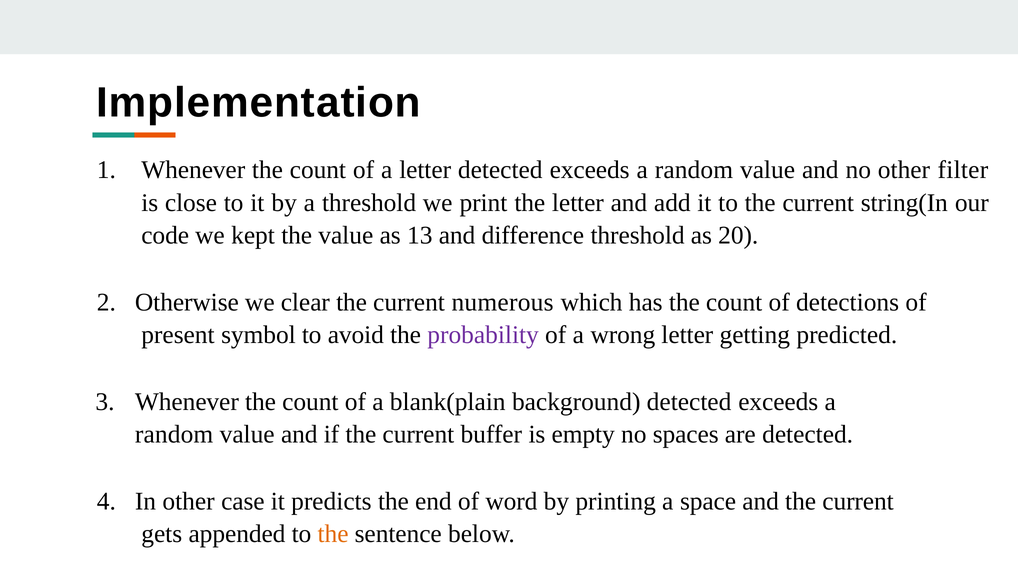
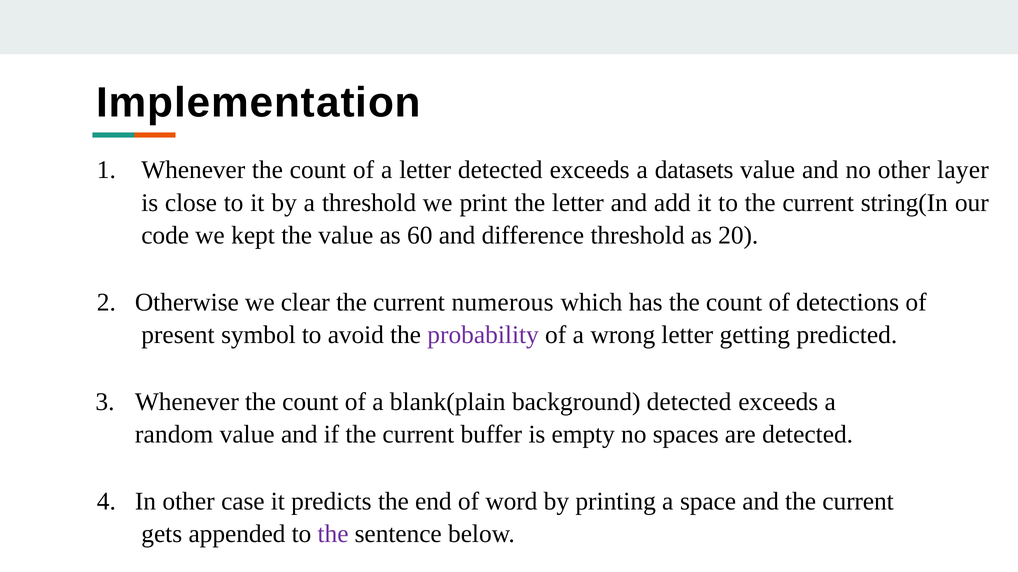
random at (694, 170): random -> datasets
filter: filter -> layer
13: 13 -> 60
the at (333, 534) colour: orange -> purple
